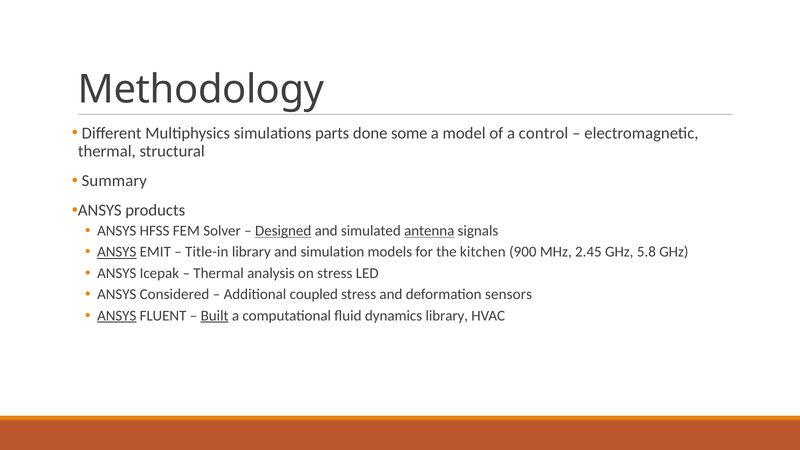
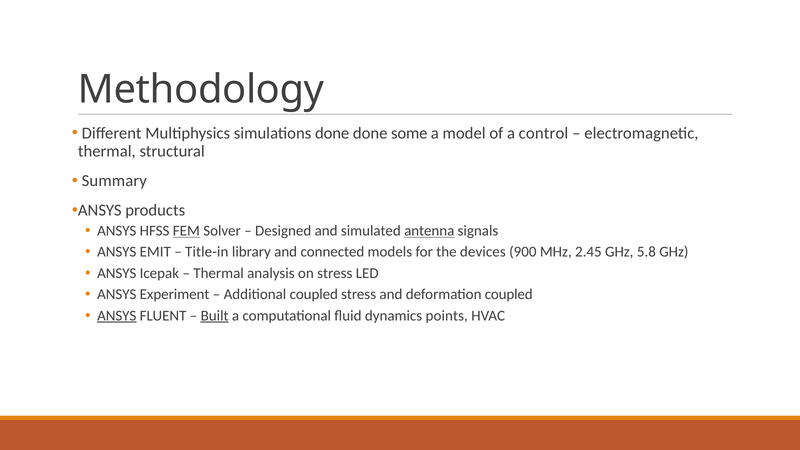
simulations parts: parts -> done
FEM underline: none -> present
Designed underline: present -> none
ANSYS at (117, 252) underline: present -> none
simulation: simulation -> connected
kitchen: kitchen -> devices
Considered: Considered -> Experiment
deformation sensors: sensors -> coupled
dynamics library: library -> points
